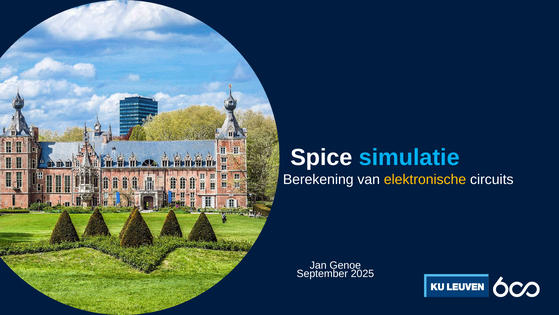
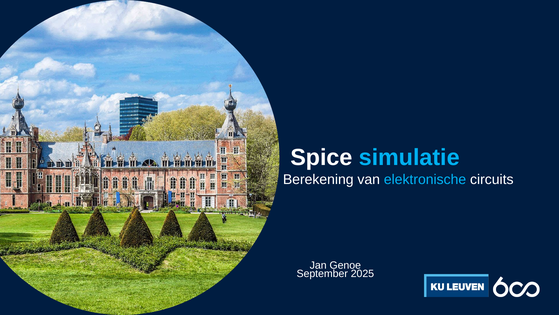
elektronische colour: yellow -> light blue
